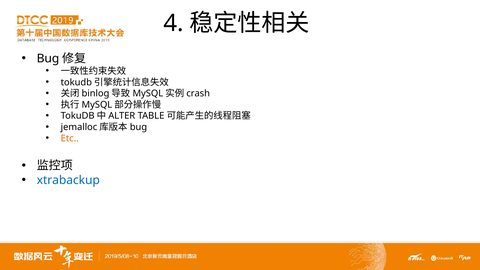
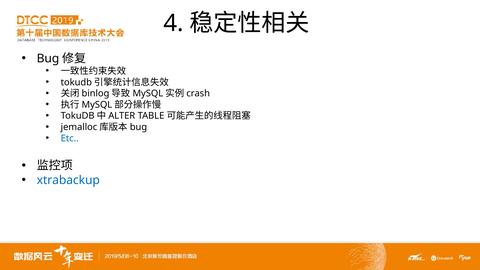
Etc colour: orange -> blue
